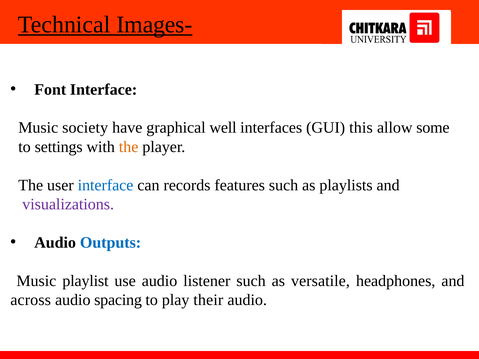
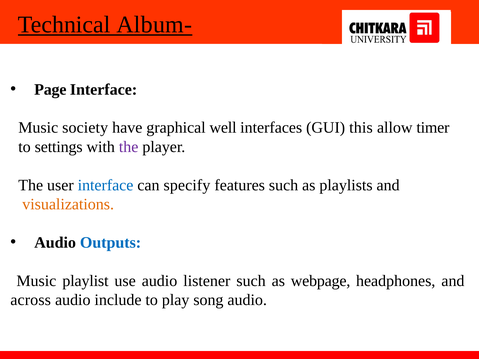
Images-: Images- -> Album-
Font: Font -> Page
some: some -> timer
the at (129, 147) colour: orange -> purple
records: records -> specify
visualizations colour: purple -> orange
versatile: versatile -> webpage
spacing: spacing -> include
their: their -> song
